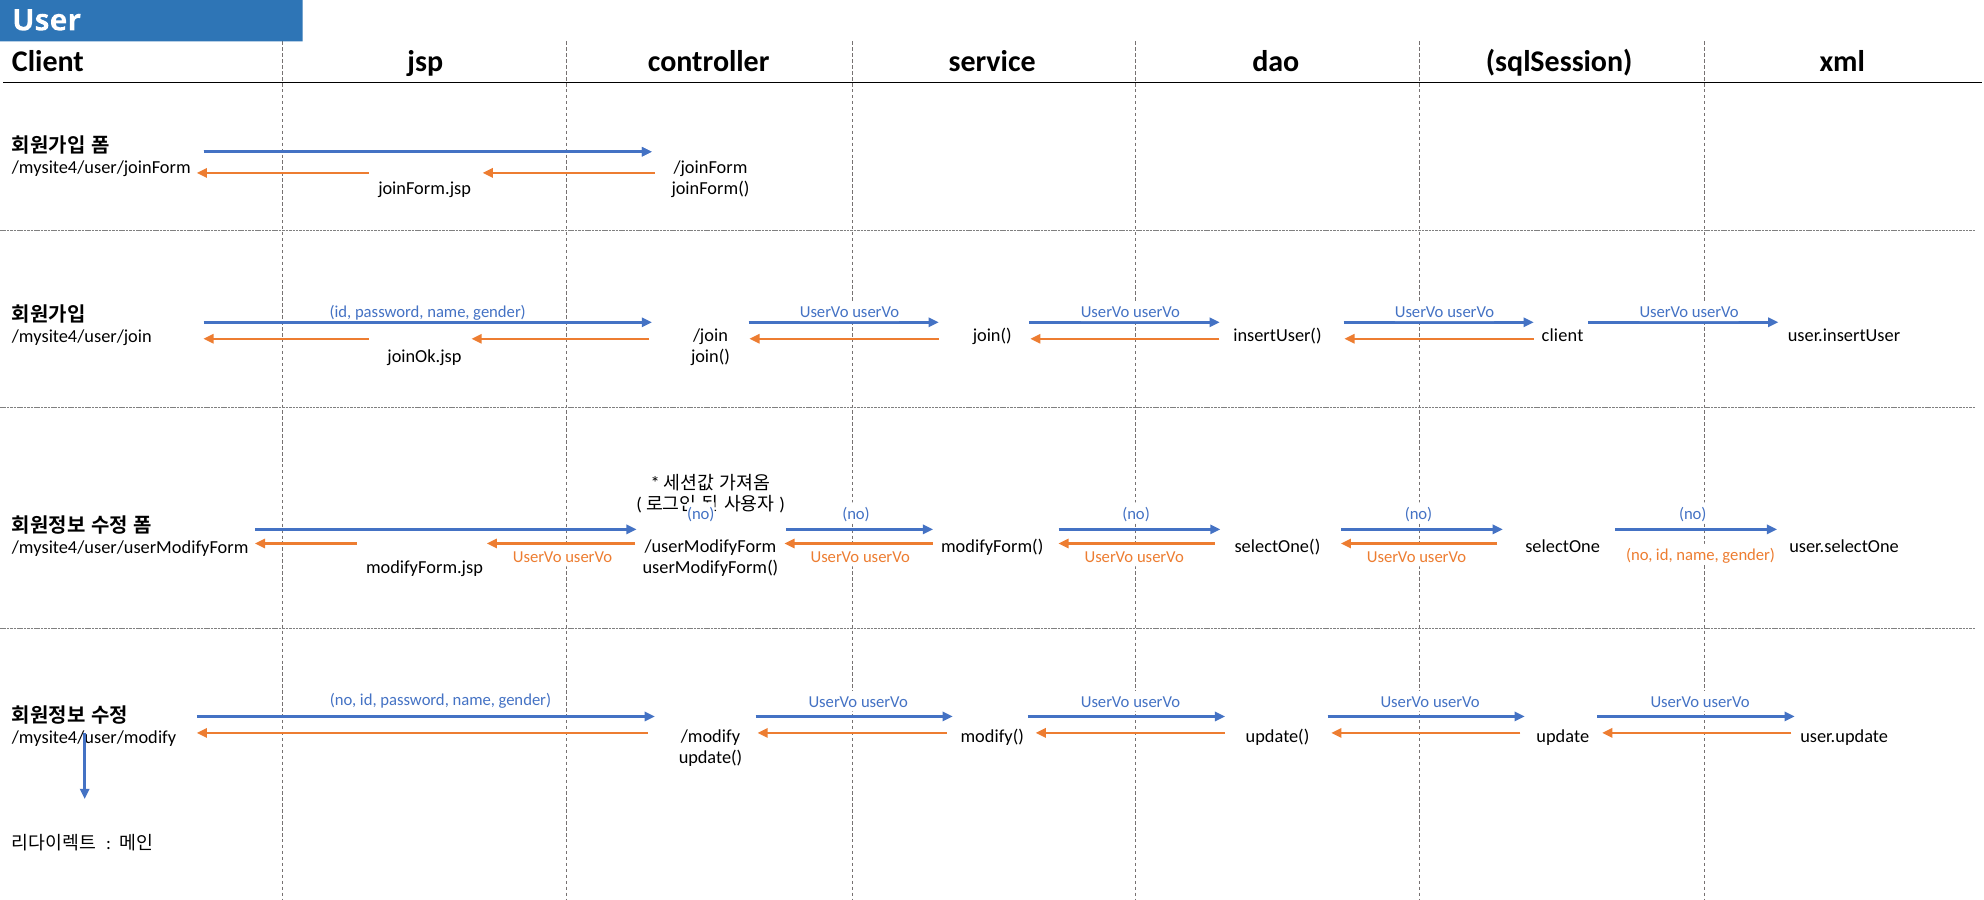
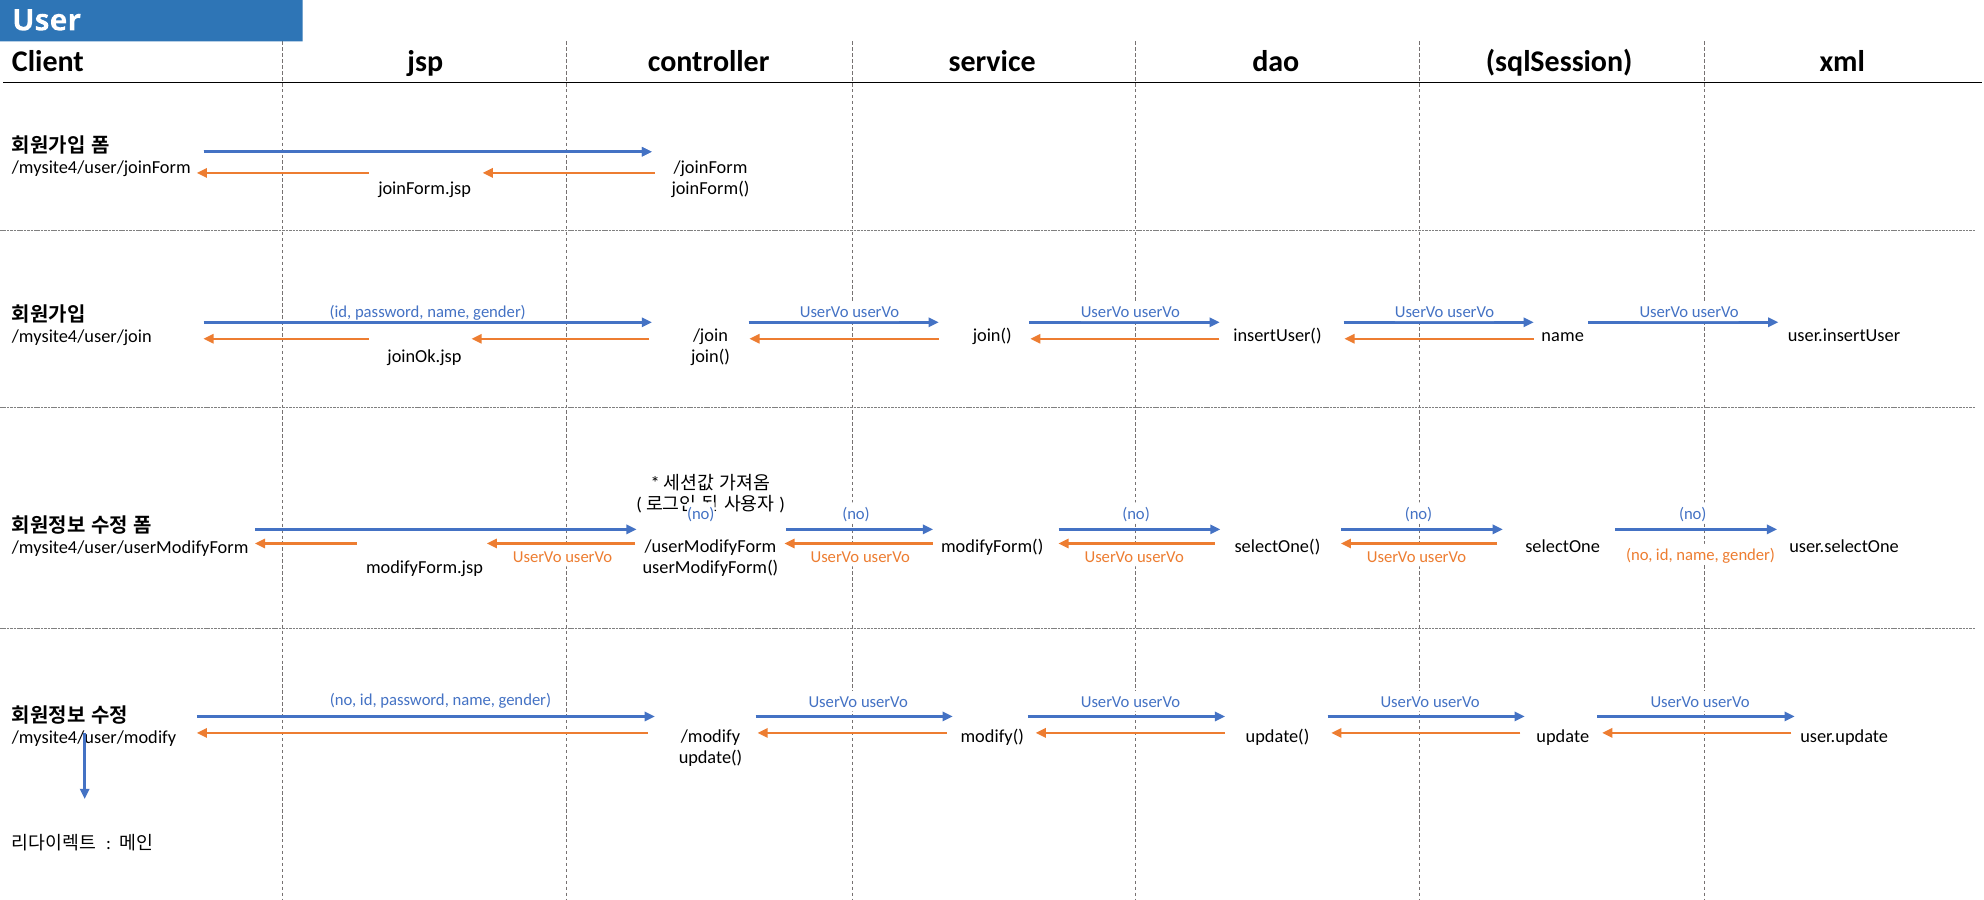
client at (1563, 336): client -> name
